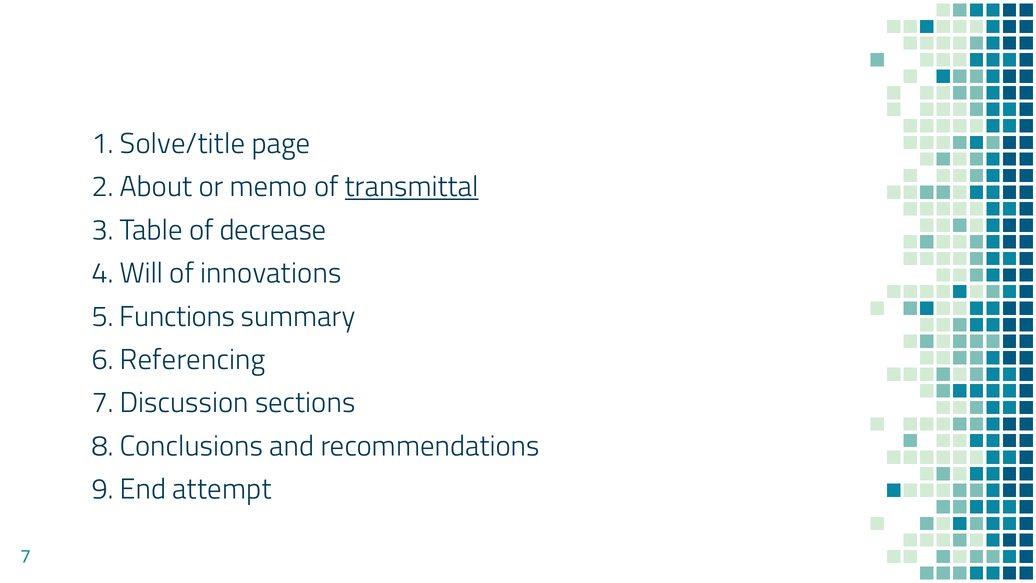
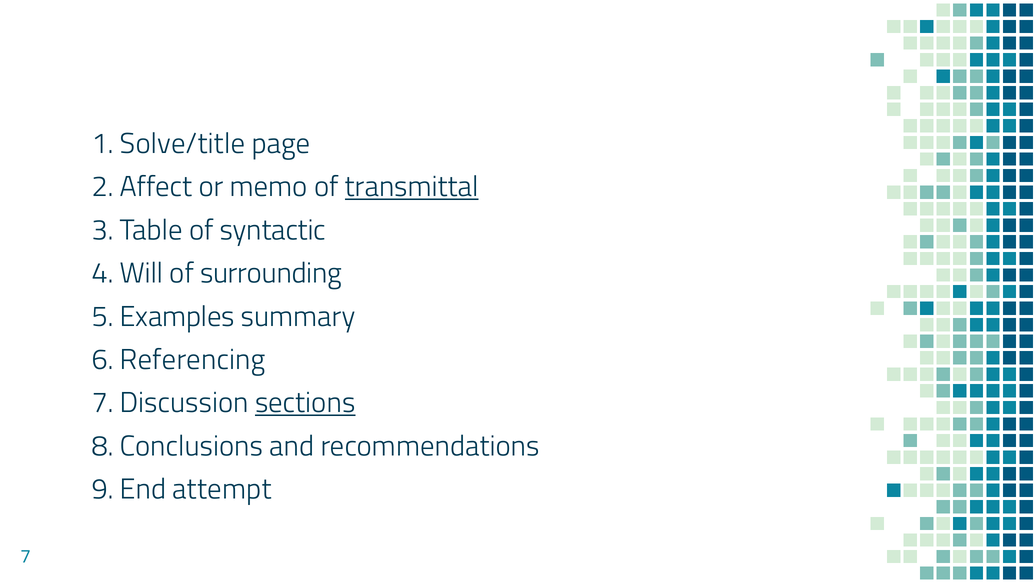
About: About -> Affect
decrease: decrease -> syntactic
innovations: innovations -> surrounding
Functions: Functions -> Examples
sections underline: none -> present
